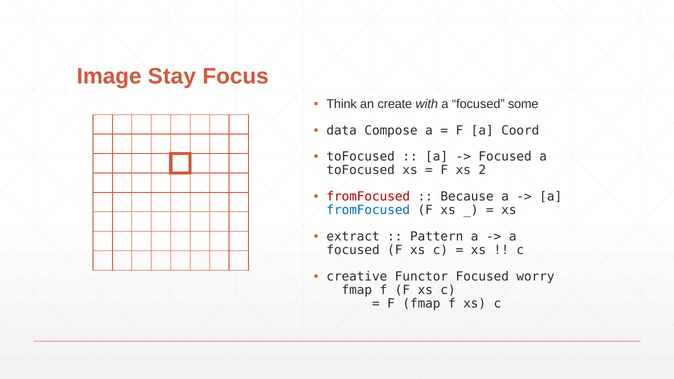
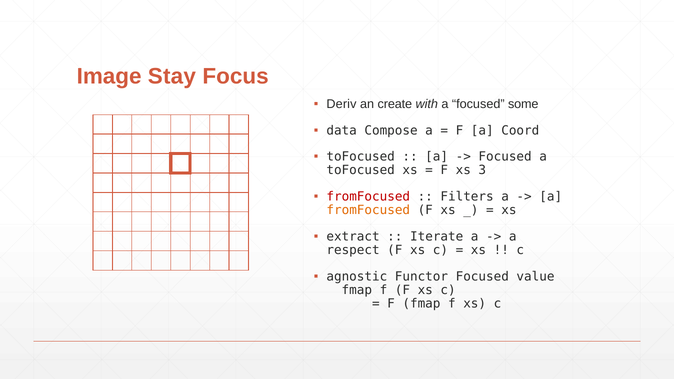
Think: Think -> Deriv
2: 2 -> 3
Because: Because -> Filters
fromFocused at (368, 210) colour: blue -> orange
Pattern: Pattern -> Iterate
focused at (353, 250): focused -> respect
creative: creative -> agnostic
worry: worry -> value
